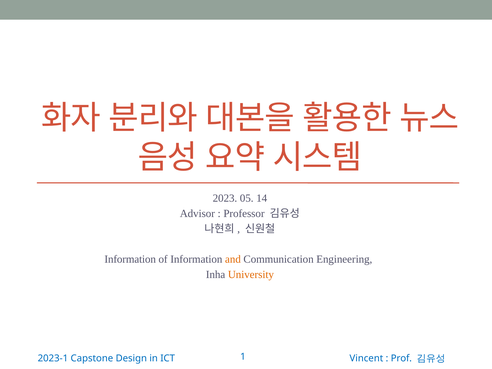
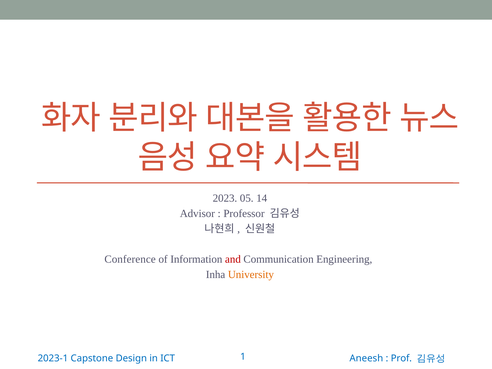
Information at (130, 259): Information -> Conference
and colour: orange -> red
Vincent: Vincent -> Aneesh
